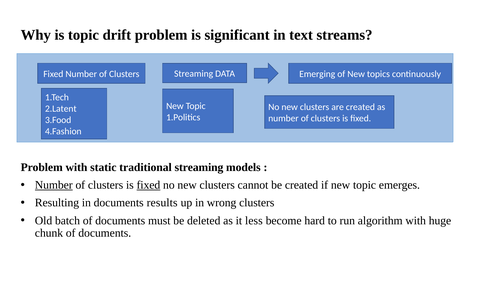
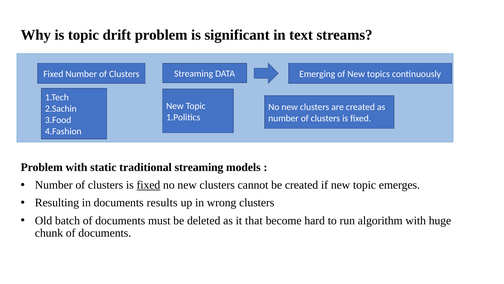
2.Latent: 2.Latent -> 2.Sachin
Number at (54, 185) underline: present -> none
less: less -> that
